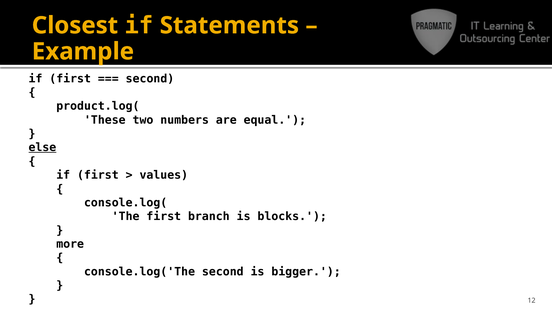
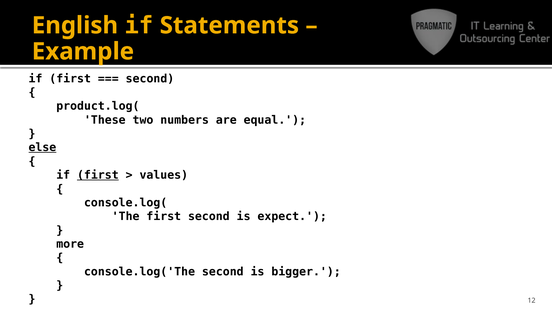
Closest: Closest -> English
first at (98, 175) underline: none -> present
first branch: branch -> second
blocks: blocks -> expect
